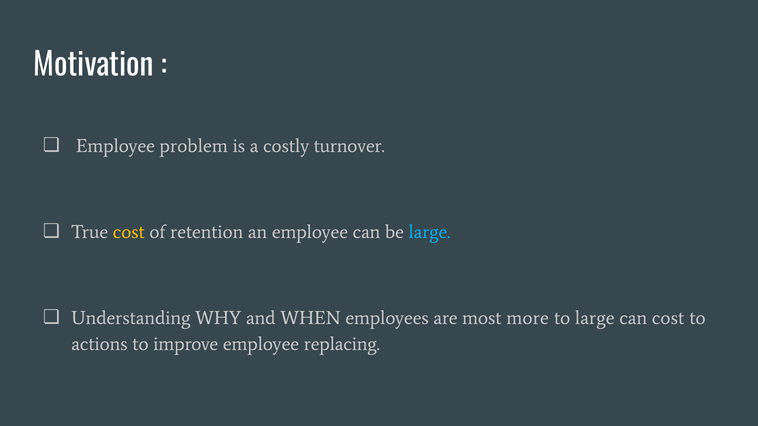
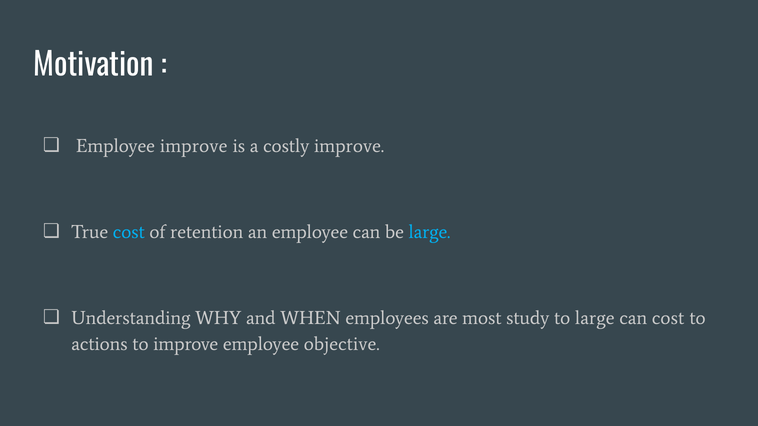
Employee problem: problem -> improve
costly turnover: turnover -> improve
cost at (129, 232) colour: yellow -> light blue
more: more -> study
replacing: replacing -> objective
